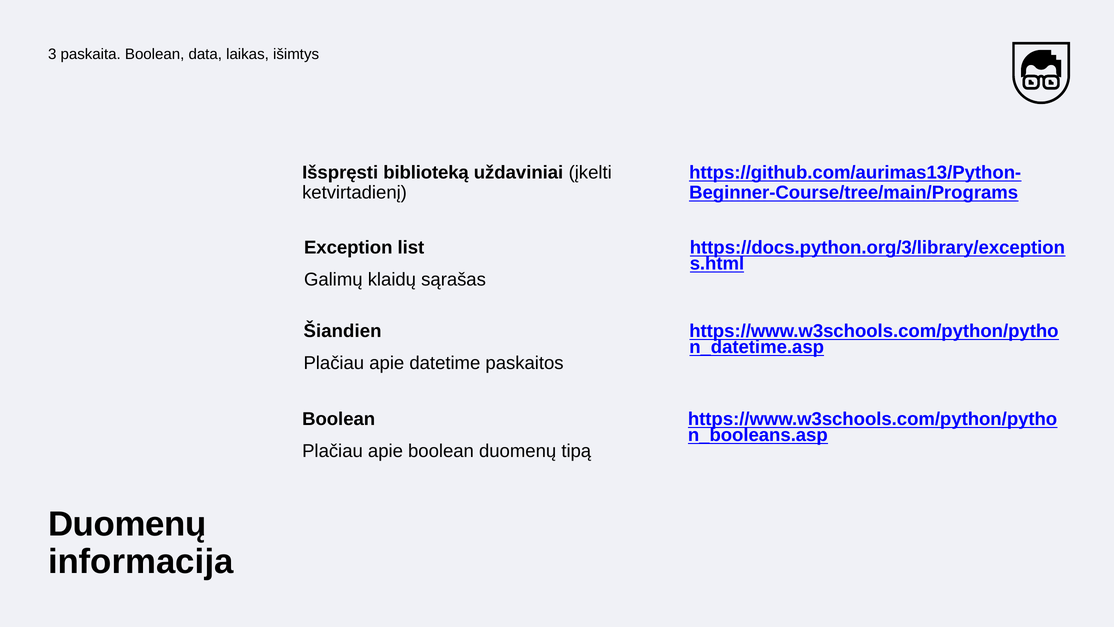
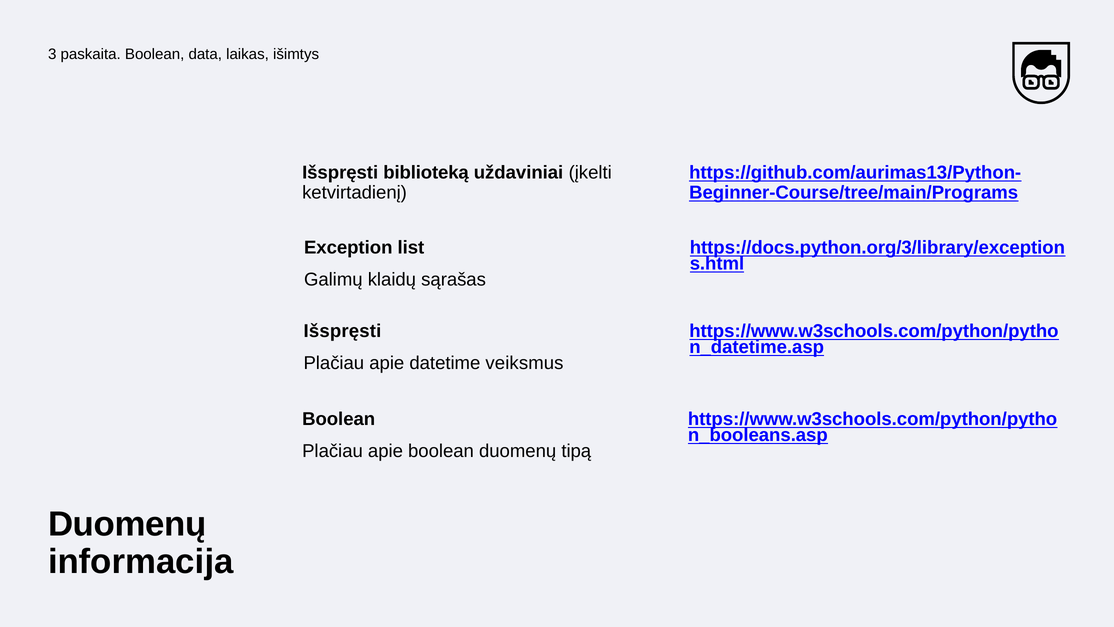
Šiandien at (343, 331): Šiandien -> Išspręsti
paskaitos: paskaitos -> veiksmus
